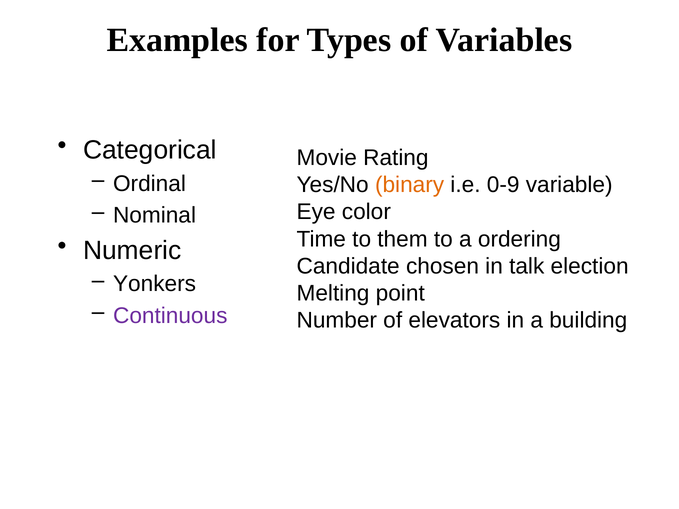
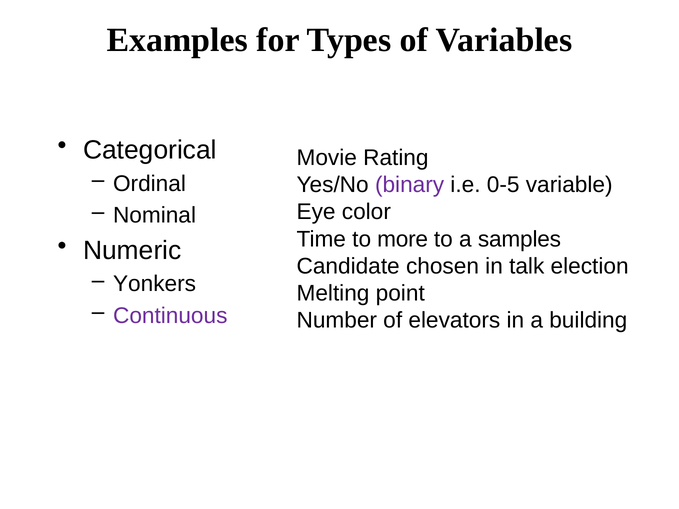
binary colour: orange -> purple
0-9: 0-9 -> 0-5
them: them -> more
ordering: ordering -> samples
